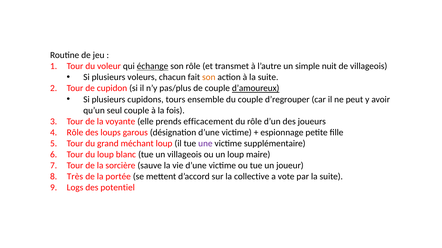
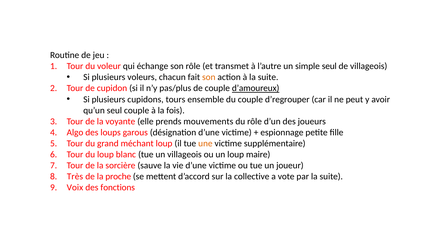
échange underline: present -> none
simple nuit: nuit -> seul
efficacement: efficacement -> mouvements
Rôle at (75, 133): Rôle -> Algo
une colour: purple -> orange
portée: portée -> proche
Logs: Logs -> Voix
potentiel: potentiel -> fonctions
